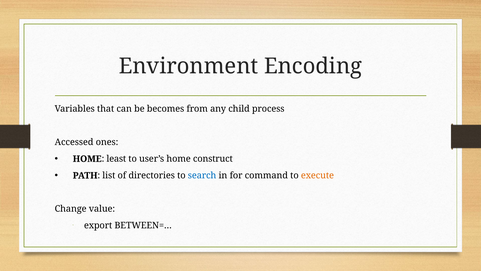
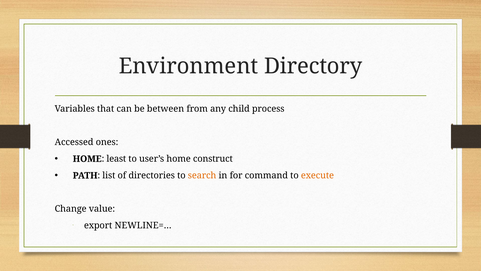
Encoding: Encoding -> Directory
becomes: becomes -> between
search colour: blue -> orange
BETWEEN=…: BETWEEN=… -> NEWLINE=…
